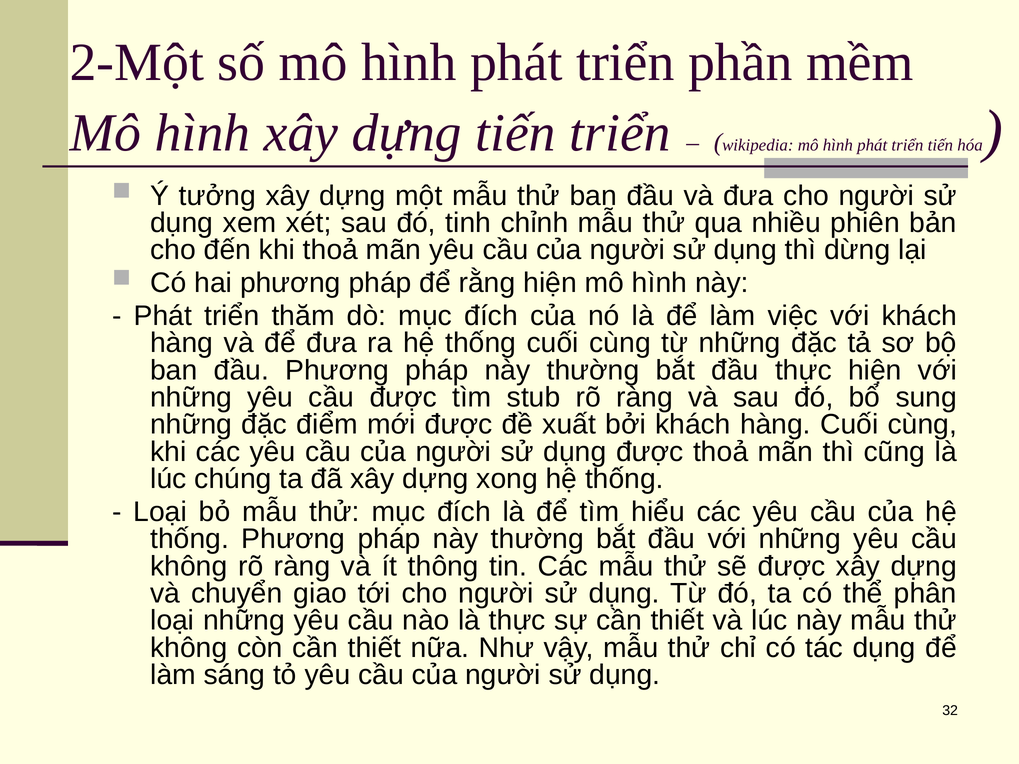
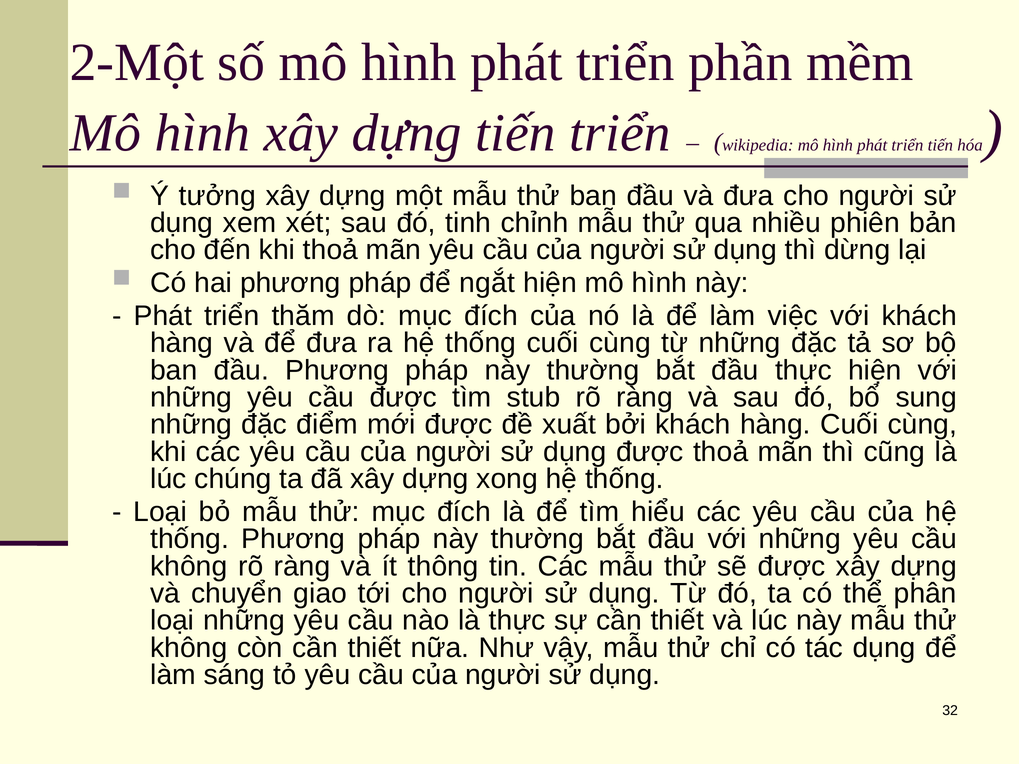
rằng: rằng -> ngắt
